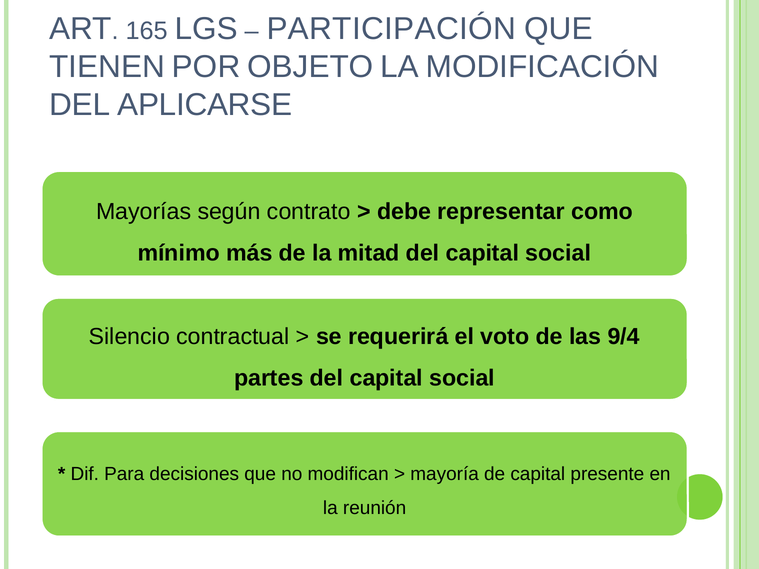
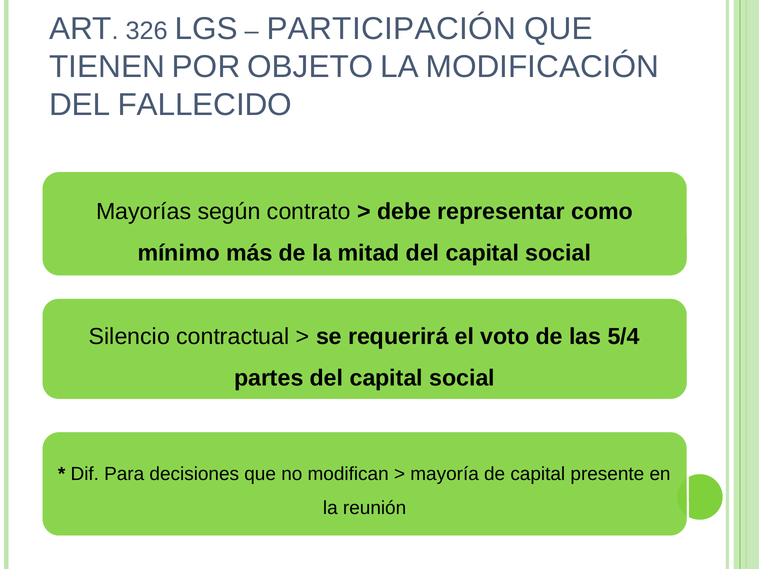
165: 165 -> 326
APLICARSE: APLICARSE -> FALLECIDO
9/4: 9/4 -> 5/4
